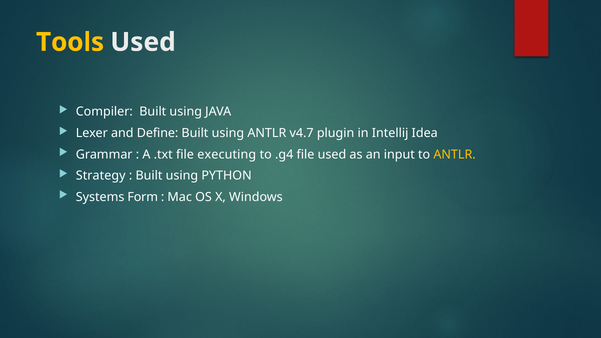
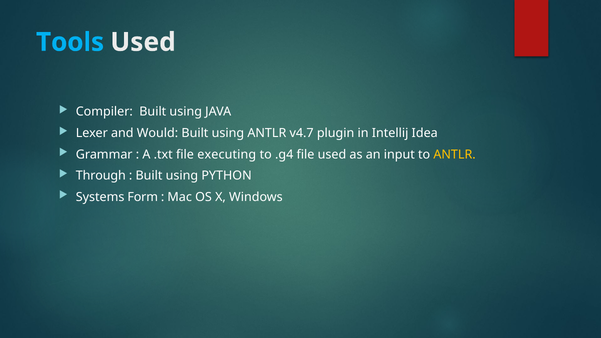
Tools colour: yellow -> light blue
Define: Define -> Would
Strategy: Strategy -> Through
